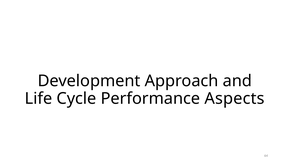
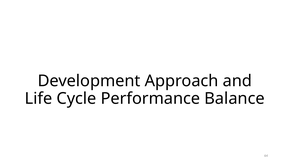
Aspects: Aspects -> Balance
